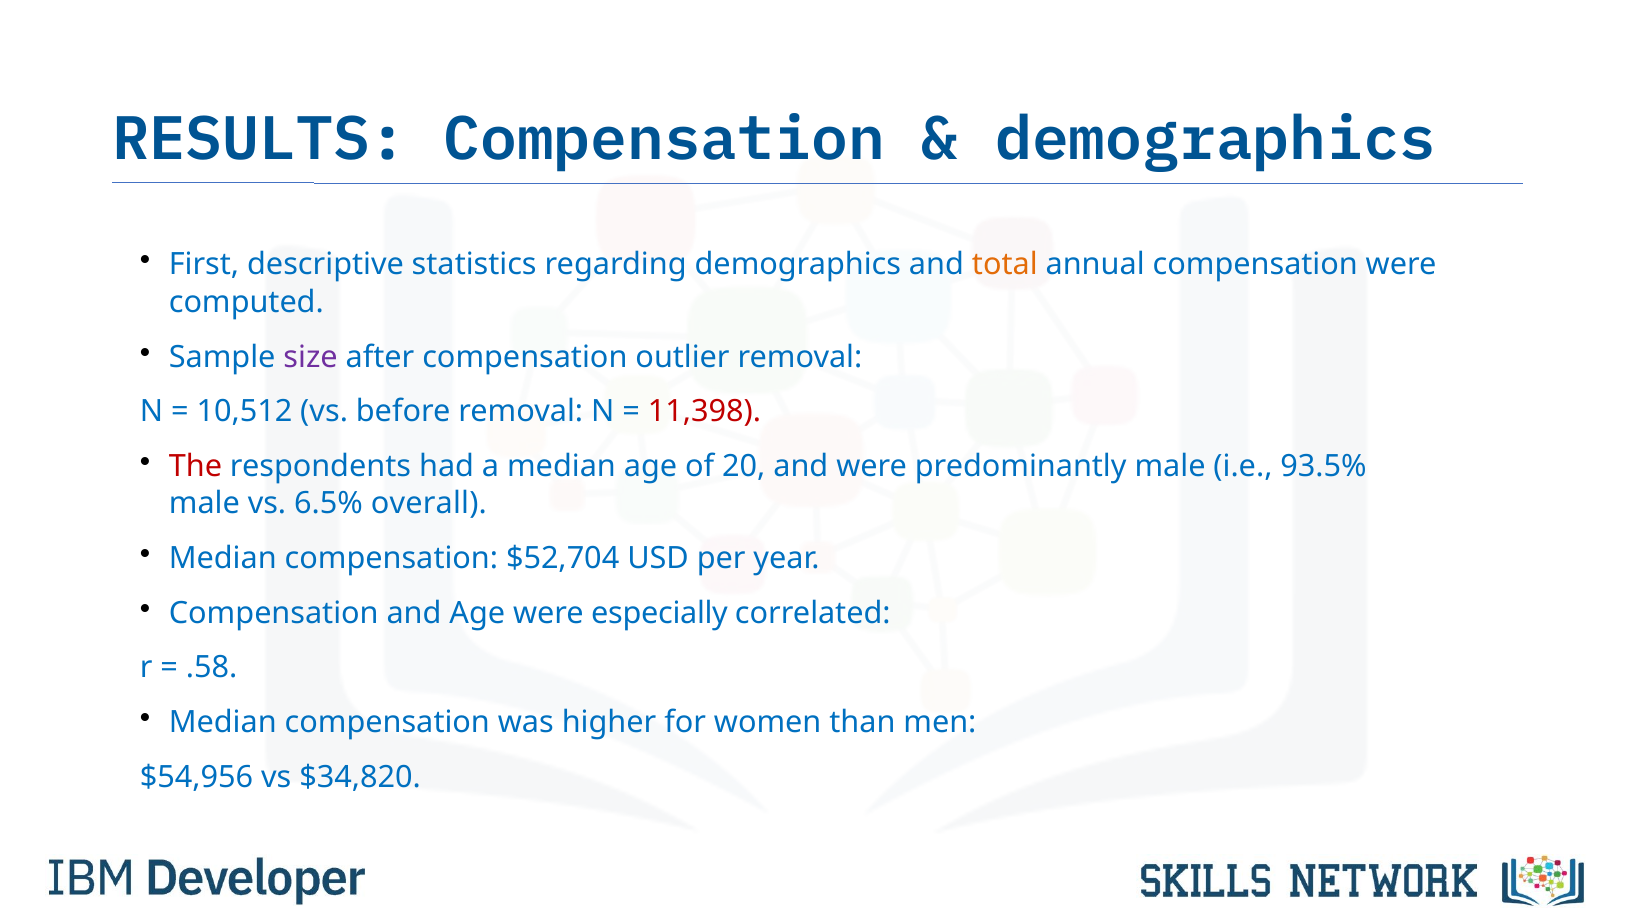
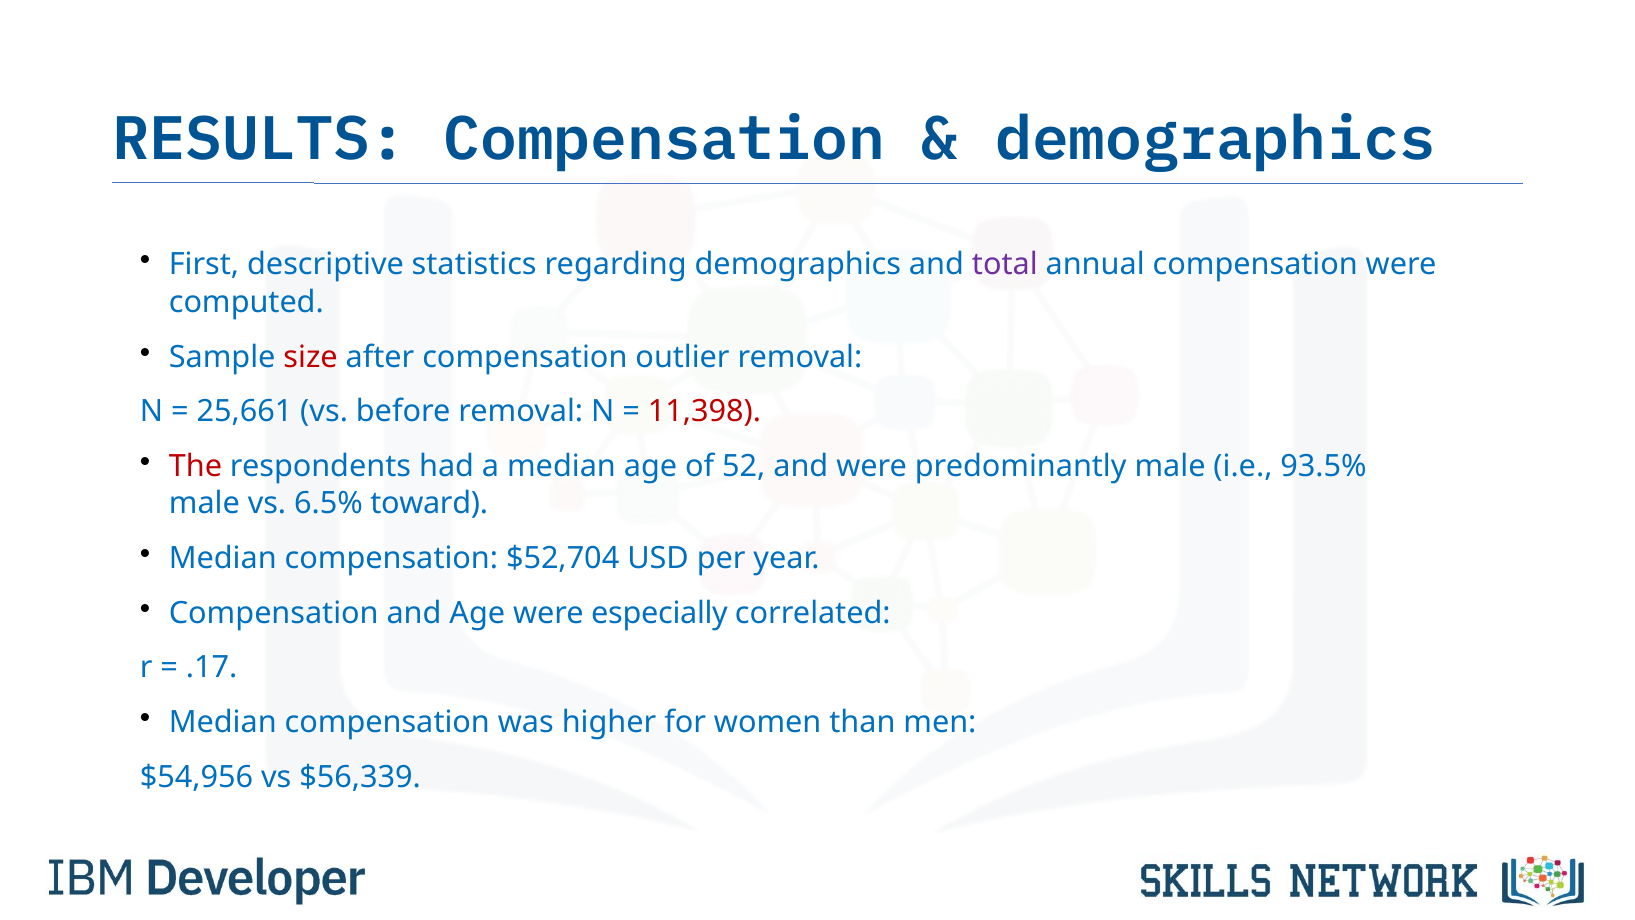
total colour: orange -> purple
size colour: purple -> red
10,512: 10,512 -> 25,661
20: 20 -> 52
overall: overall -> toward
.58: .58 -> .17
$34,820: $34,820 -> $56,339
